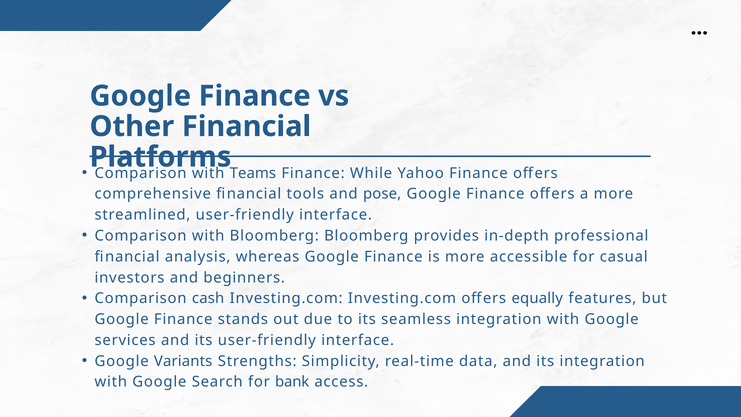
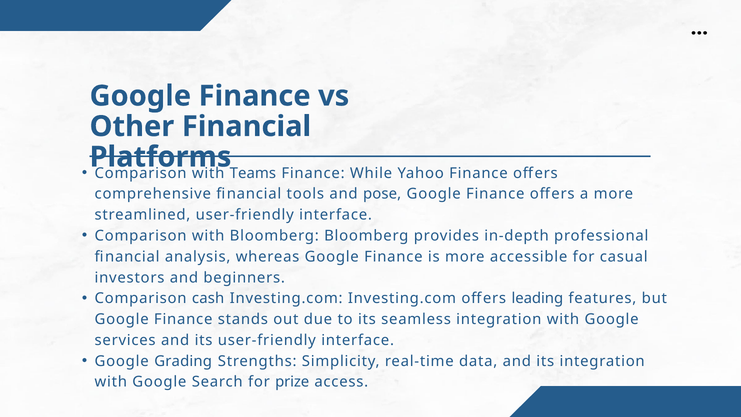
equally: equally -> leading
Variants: Variants -> Grading
bank: bank -> prize
